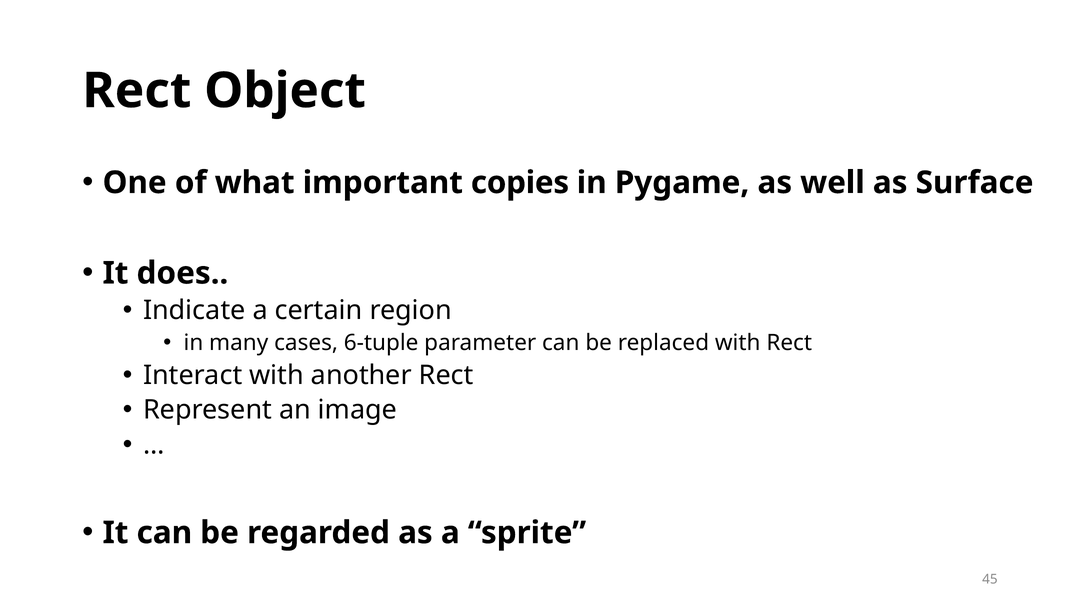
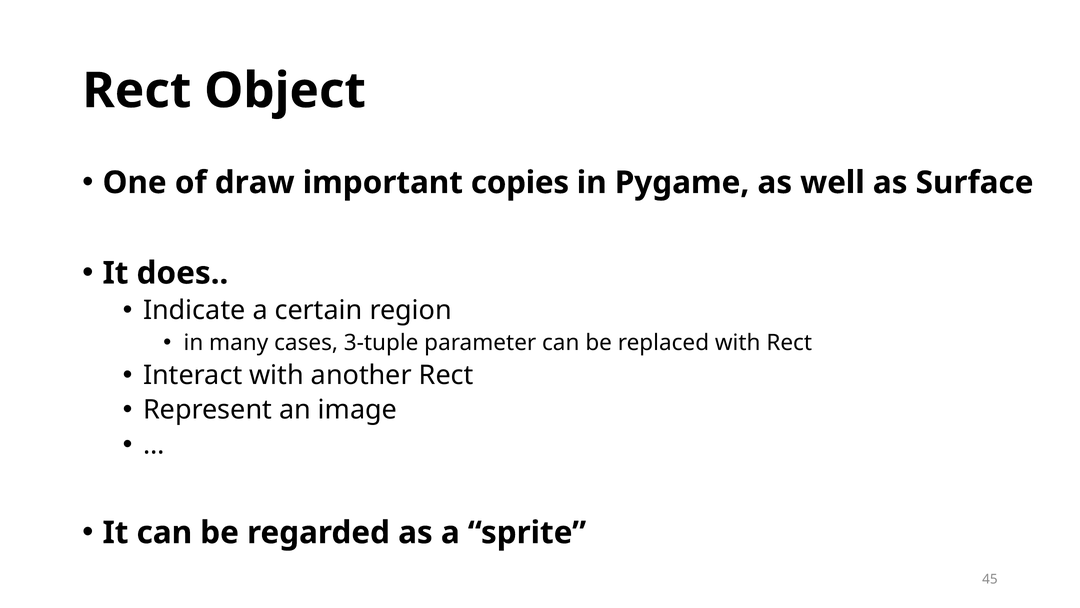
what: what -> draw
6-tuple: 6-tuple -> 3-tuple
